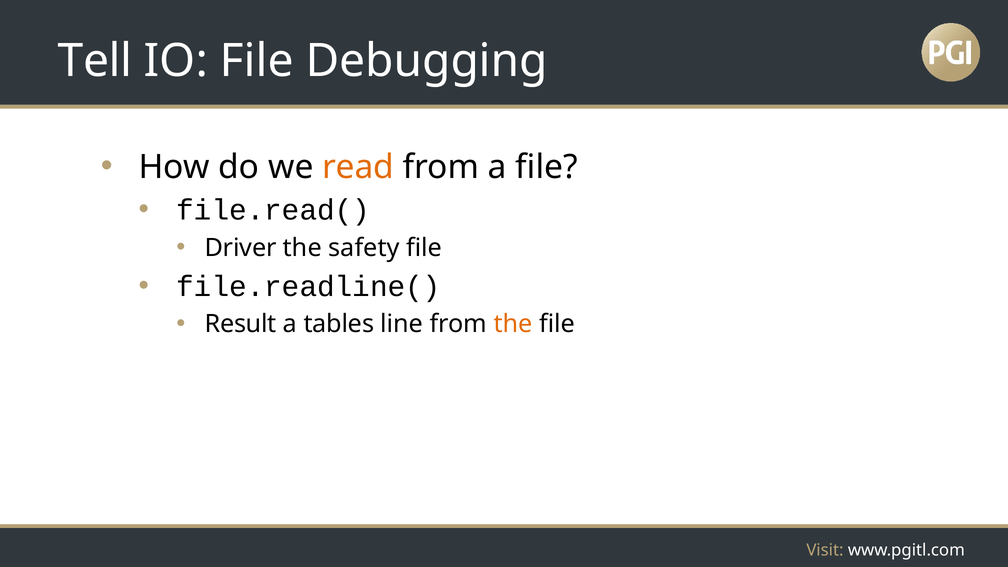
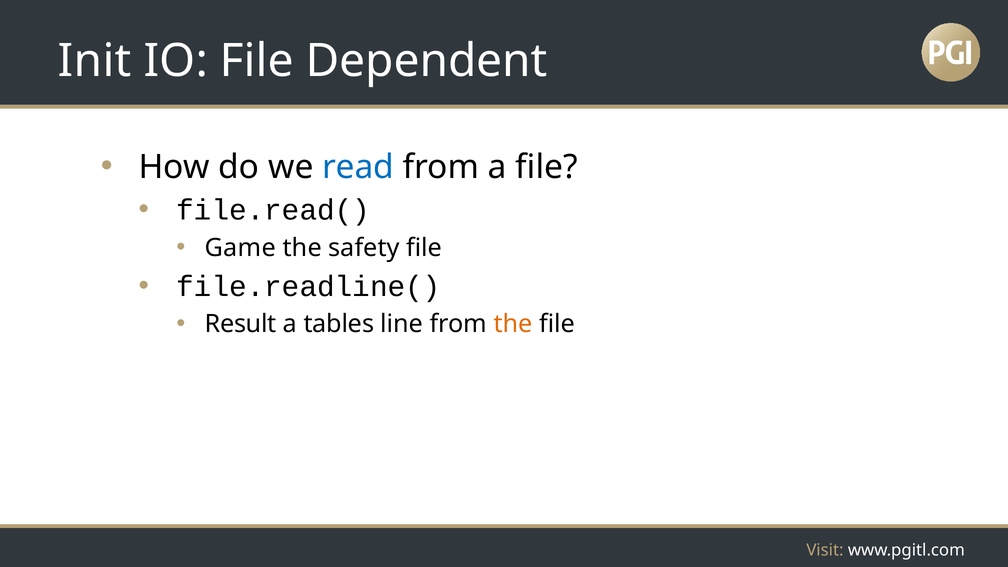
Tell: Tell -> Init
Debugging: Debugging -> Dependent
read colour: orange -> blue
Driver: Driver -> Game
